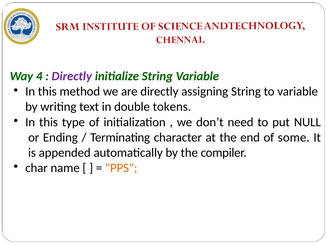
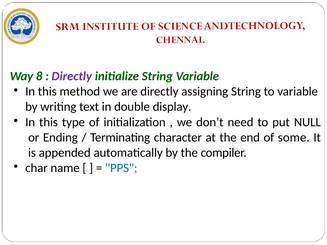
4: 4 -> 8
tokens: tokens -> display
PPS colour: orange -> blue
